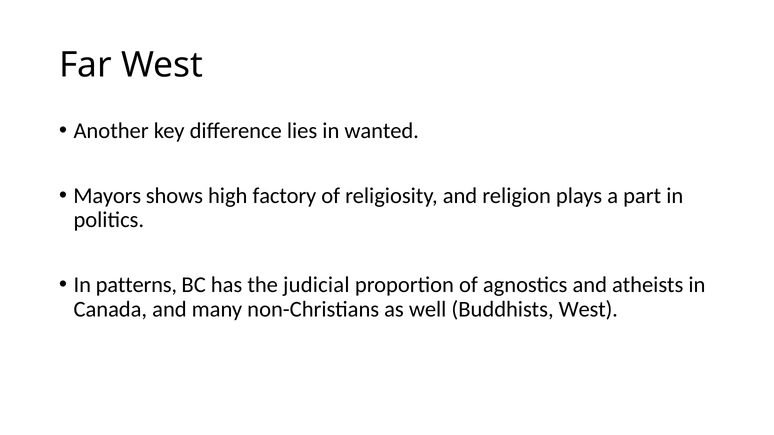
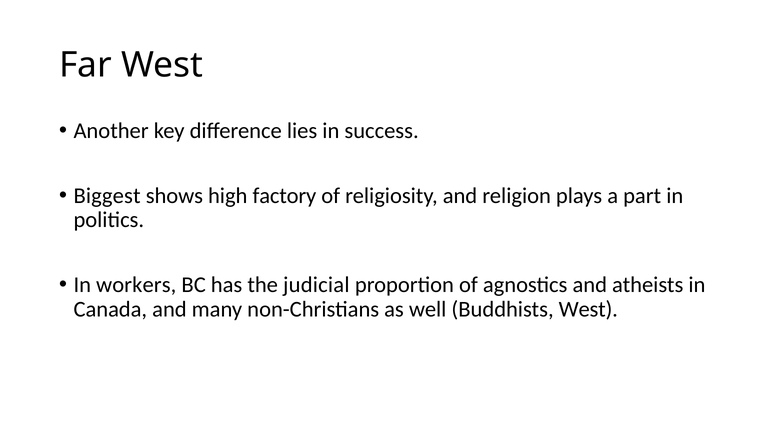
wanted: wanted -> success
Mayors: Mayors -> Biggest
patterns: patterns -> workers
